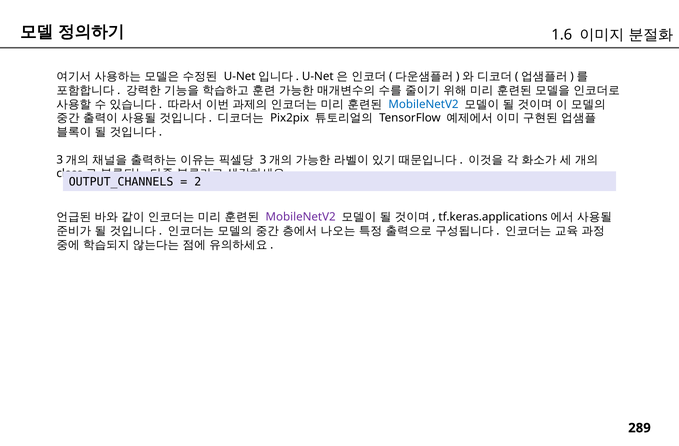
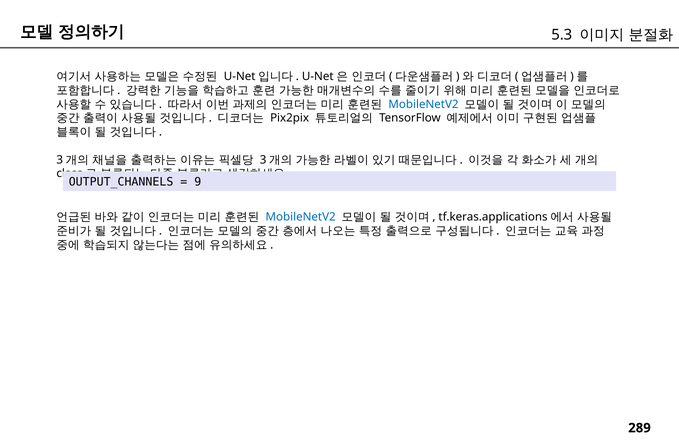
1.6: 1.6 -> 5.3
2: 2 -> 9
MobileNetV2 at (301, 217) colour: purple -> blue
